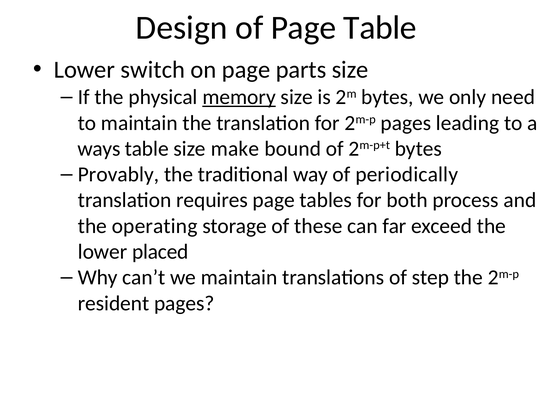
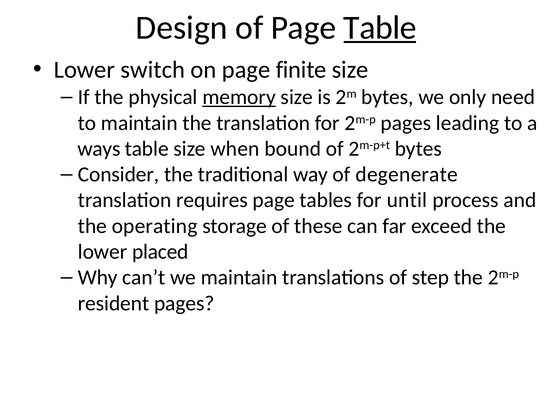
Table at (380, 28) underline: none -> present
parts: parts -> finite
make: make -> when
Provably: Provably -> Consider
periodically: periodically -> degenerate
both: both -> until
